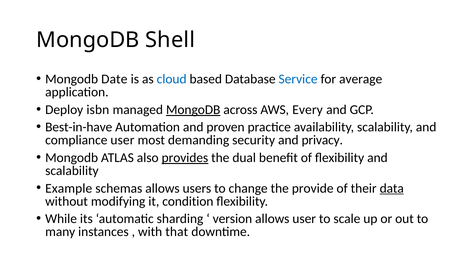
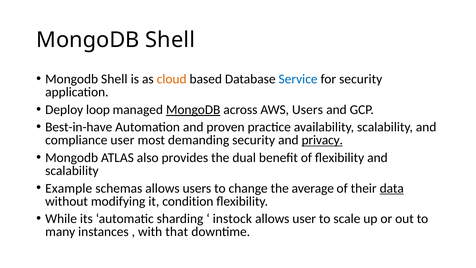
Date at (114, 79): Date -> Shell
cloud colour: blue -> orange
for average: average -> security
isbn: isbn -> loop
AWS Every: Every -> Users
privacy underline: none -> present
provides underline: present -> none
provide: provide -> average
version: version -> instock
